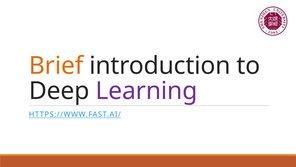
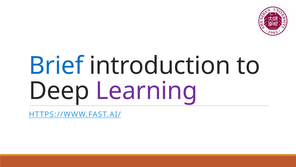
Brief colour: orange -> blue
